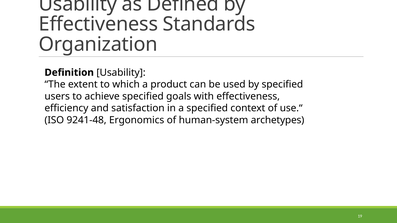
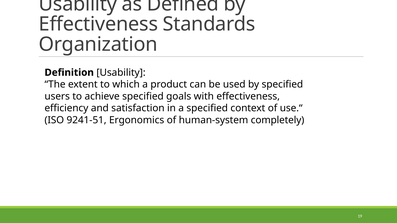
9241-48: 9241-48 -> 9241-51
archetypes: archetypes -> completely
